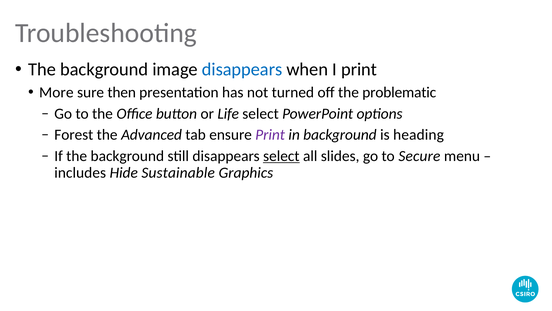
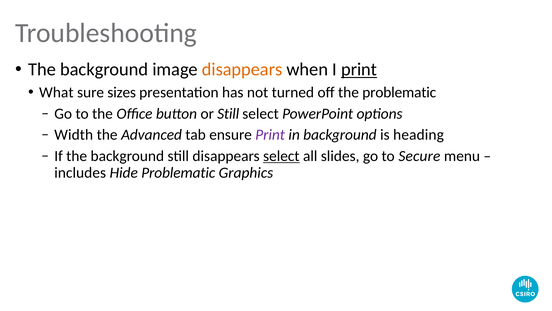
disappears at (242, 69) colour: blue -> orange
print at (359, 69) underline: none -> present
More: More -> What
then: then -> sizes
or Life: Life -> Still
Forest: Forest -> Width
Hide Sustainable: Sustainable -> Problematic
